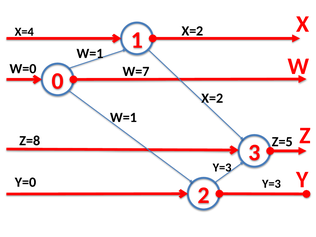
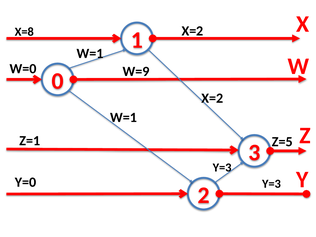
X=4: X=4 -> X=8
W=7: W=7 -> W=9
Z=8: Z=8 -> Z=1
